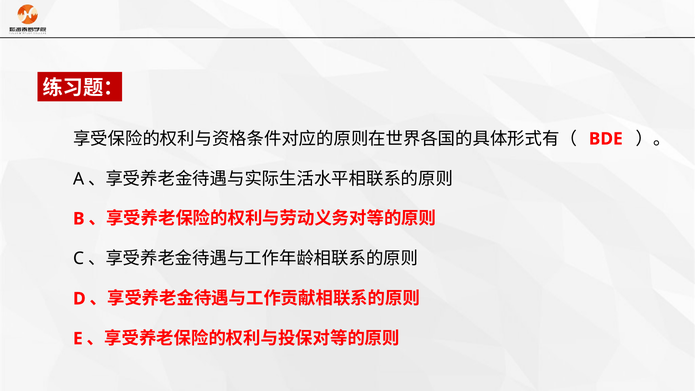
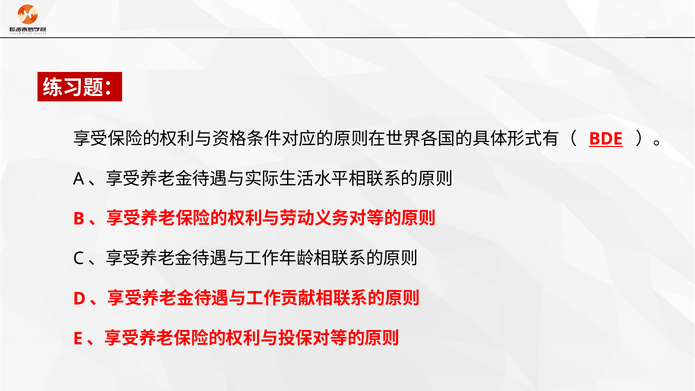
BDE underline: none -> present
